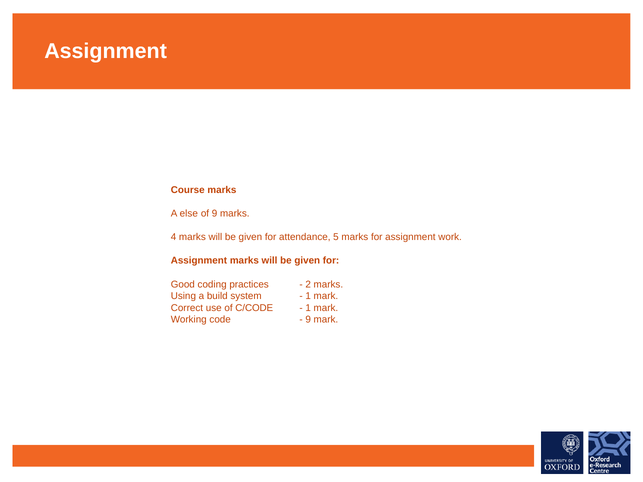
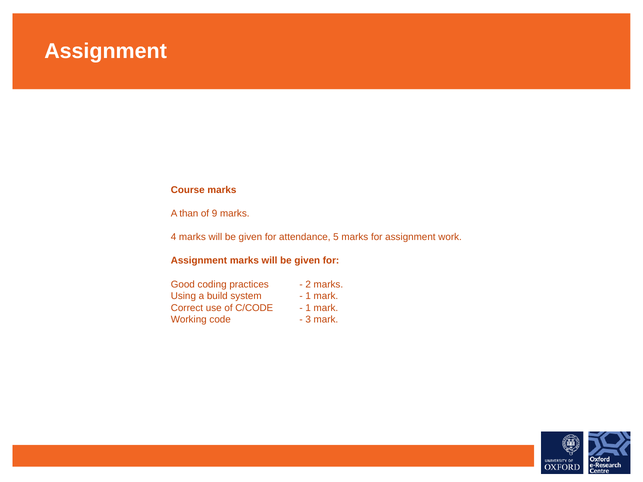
else: else -> than
9 at (308, 320): 9 -> 3
